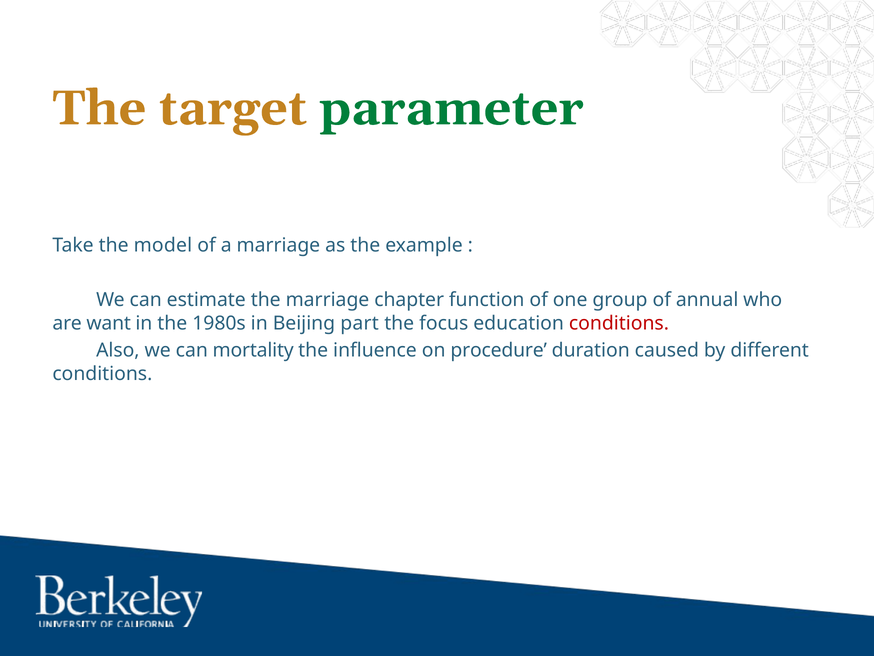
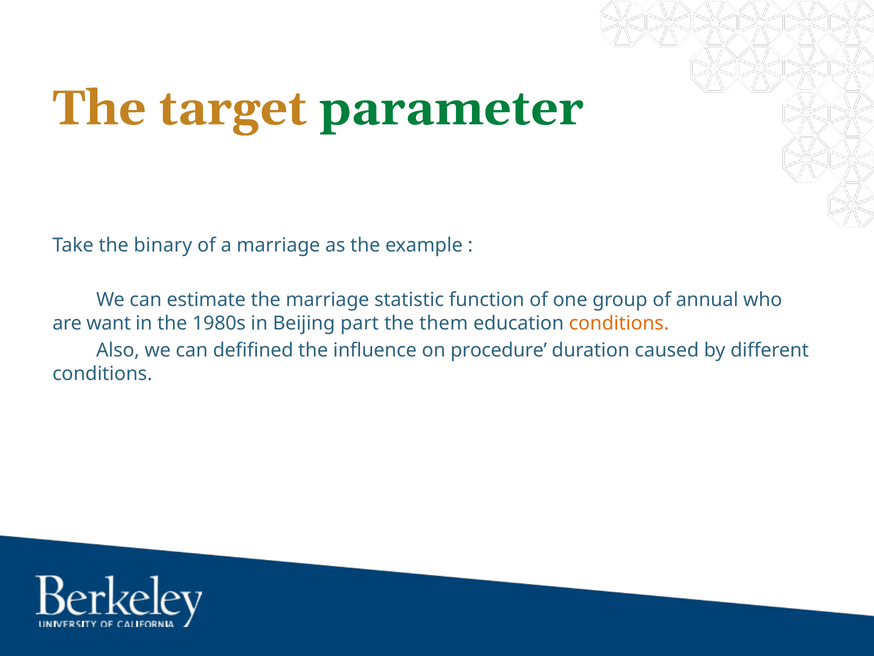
model: model -> binary
chapter: chapter -> statistic
focus: focus -> them
conditions at (619, 323) colour: red -> orange
mortality: mortality -> defifined
